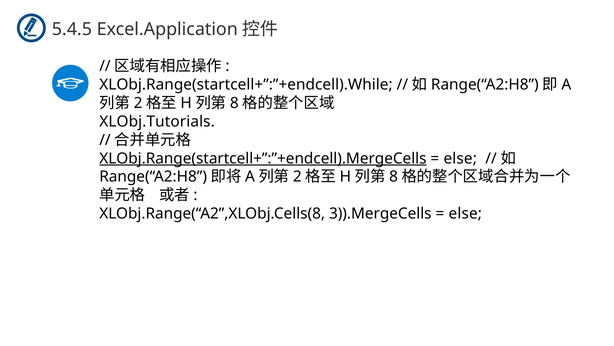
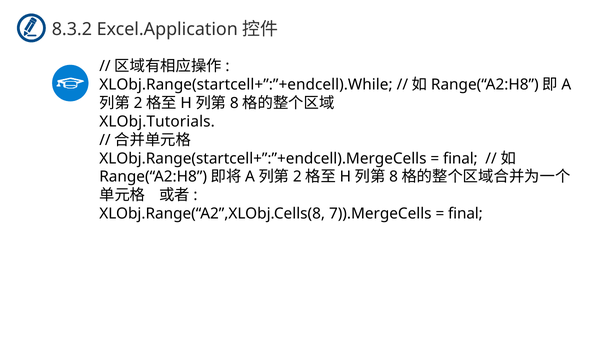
5.4.5: 5.4.5 -> 8.3.2
XLObj.Range(startcell+”:”+endcell).MergeCells underline: present -> none
else at (460, 158): else -> final
3)).MergeCells: 3)).MergeCells -> 7)).MergeCells
else at (465, 213): else -> final
